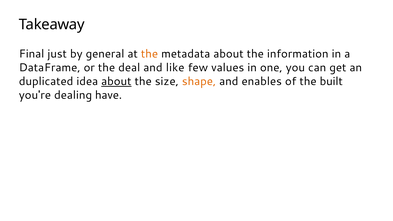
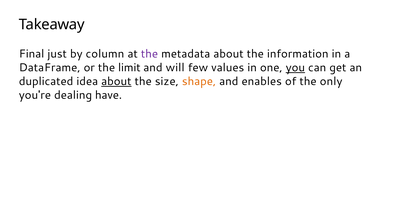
general: general -> column
the at (149, 54) colour: orange -> purple
deal: deal -> limit
like: like -> will
you underline: none -> present
built: built -> only
